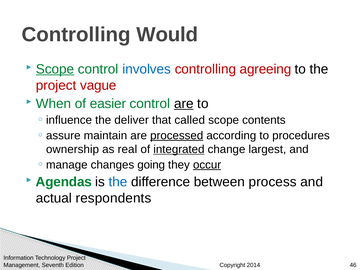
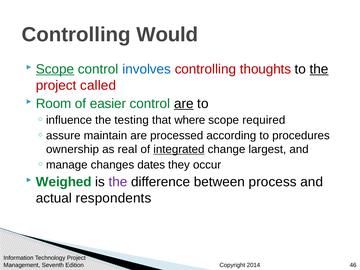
agreeing: agreeing -> thoughts
the at (319, 69) underline: none -> present
vague: vague -> called
When: When -> Room
deliver: deliver -> testing
called: called -> where
contents: contents -> required
processed underline: present -> none
going: going -> dates
occur underline: present -> none
Agendas: Agendas -> Weighed
the at (118, 182) colour: blue -> purple
